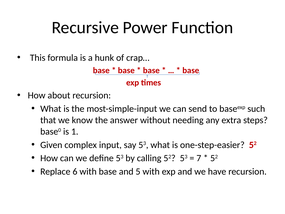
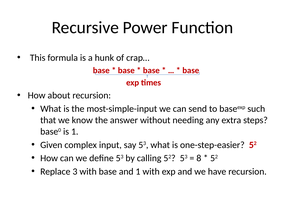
7: 7 -> 8
6: 6 -> 3
and 5: 5 -> 1
